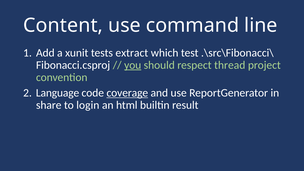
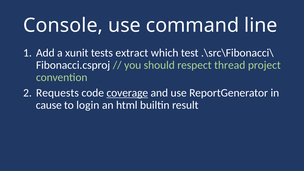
Content: Content -> Console
you underline: present -> none
Language: Language -> Requests
share: share -> cause
